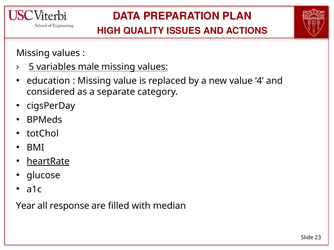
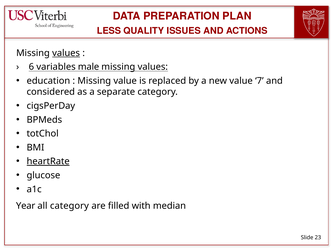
HIGH: HIGH -> LESS
values at (66, 53) underline: none -> present
5: 5 -> 6
4: 4 -> 7
all response: response -> category
